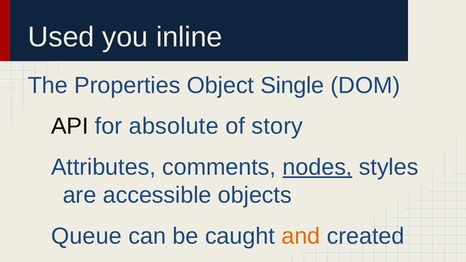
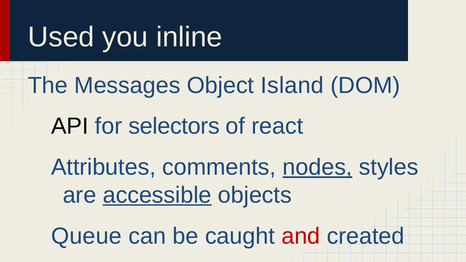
Properties: Properties -> Messages
Single: Single -> Island
absolute: absolute -> selectors
story: story -> react
accessible underline: none -> present
and colour: orange -> red
